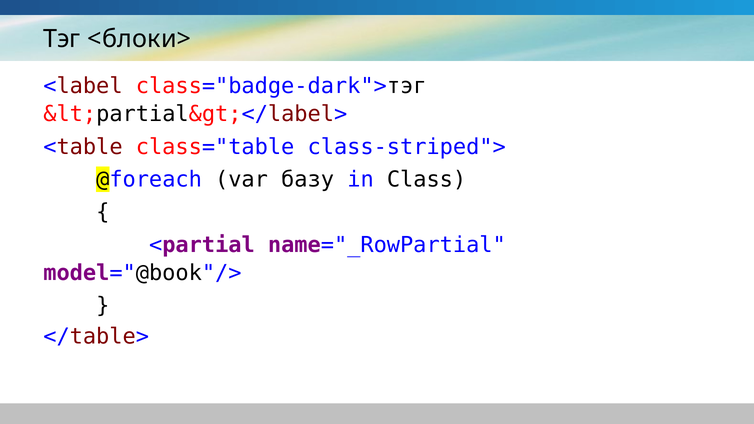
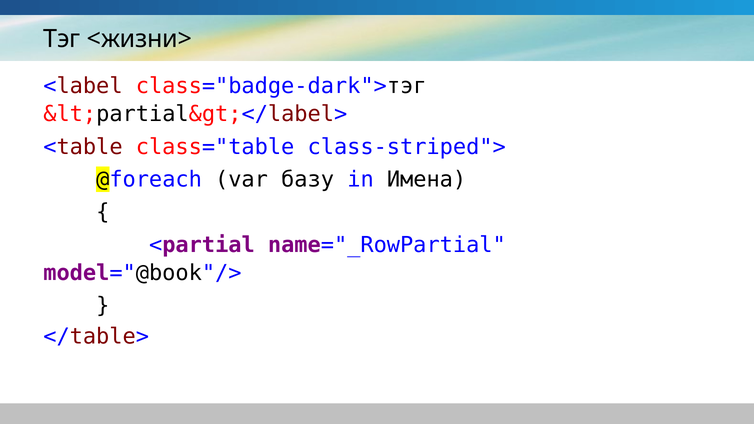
<блоки>: <блоки> -> <жизни>
Class: Class -> Имена
